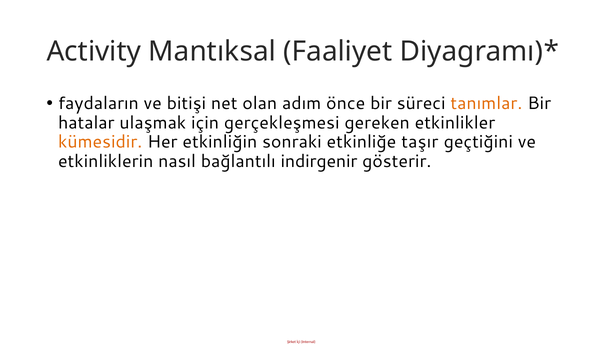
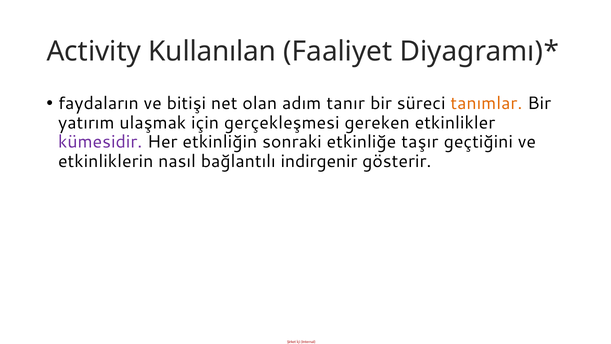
Mantıksal: Mantıksal -> Kullanılan
önce: önce -> tanır
hatalar: hatalar -> yatırım
kümesidir colour: orange -> purple
